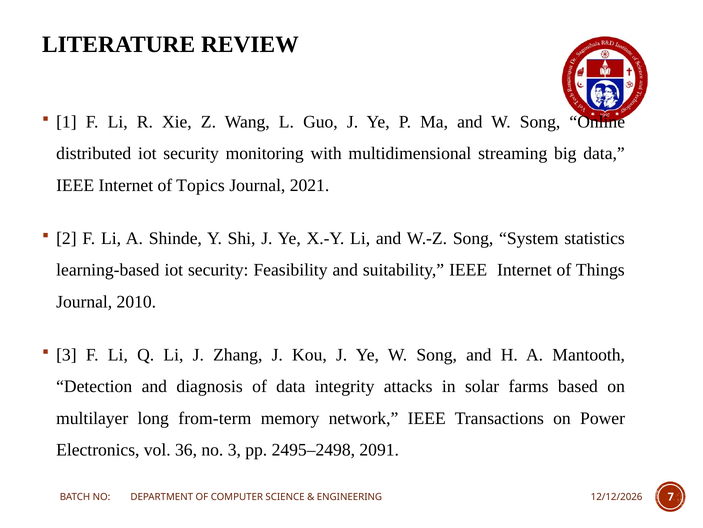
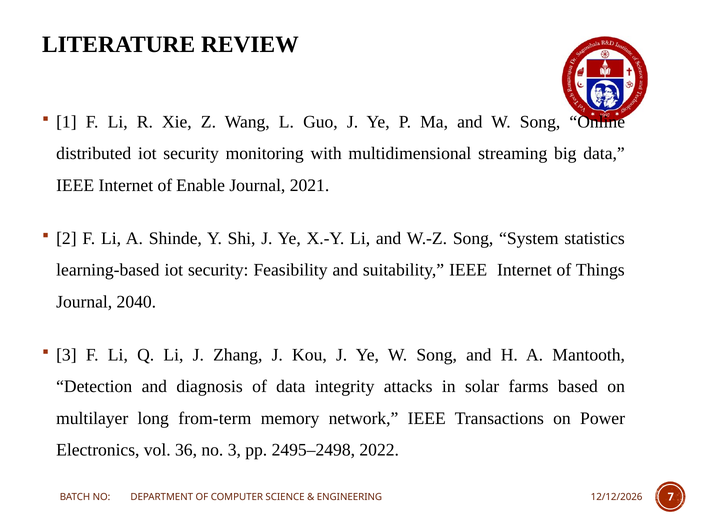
Topics: Topics -> Enable
2010: 2010 -> 2040
2091: 2091 -> 2022
